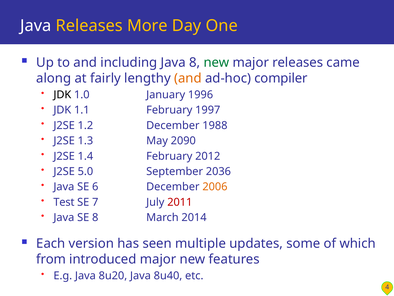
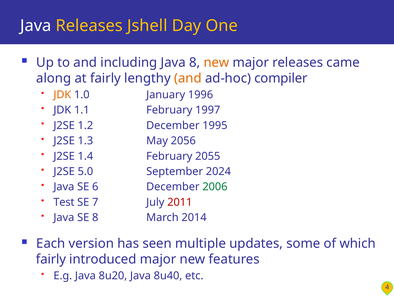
More: More -> Jshell
new at (216, 62) colour: green -> orange
JDK at (62, 95) colour: black -> orange
1988: 1988 -> 1995
2090: 2090 -> 2056
2012: 2012 -> 2055
2036: 2036 -> 2024
2006 colour: orange -> green
from at (51, 259): from -> fairly
